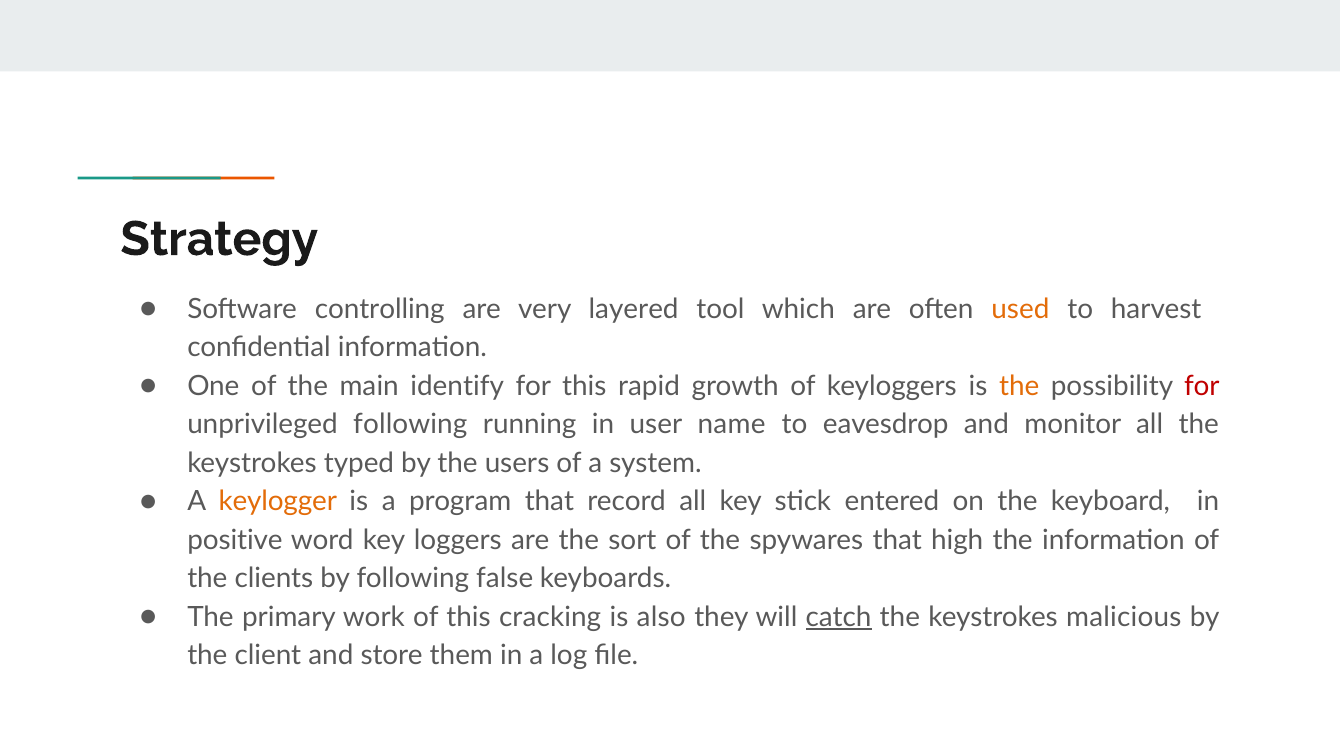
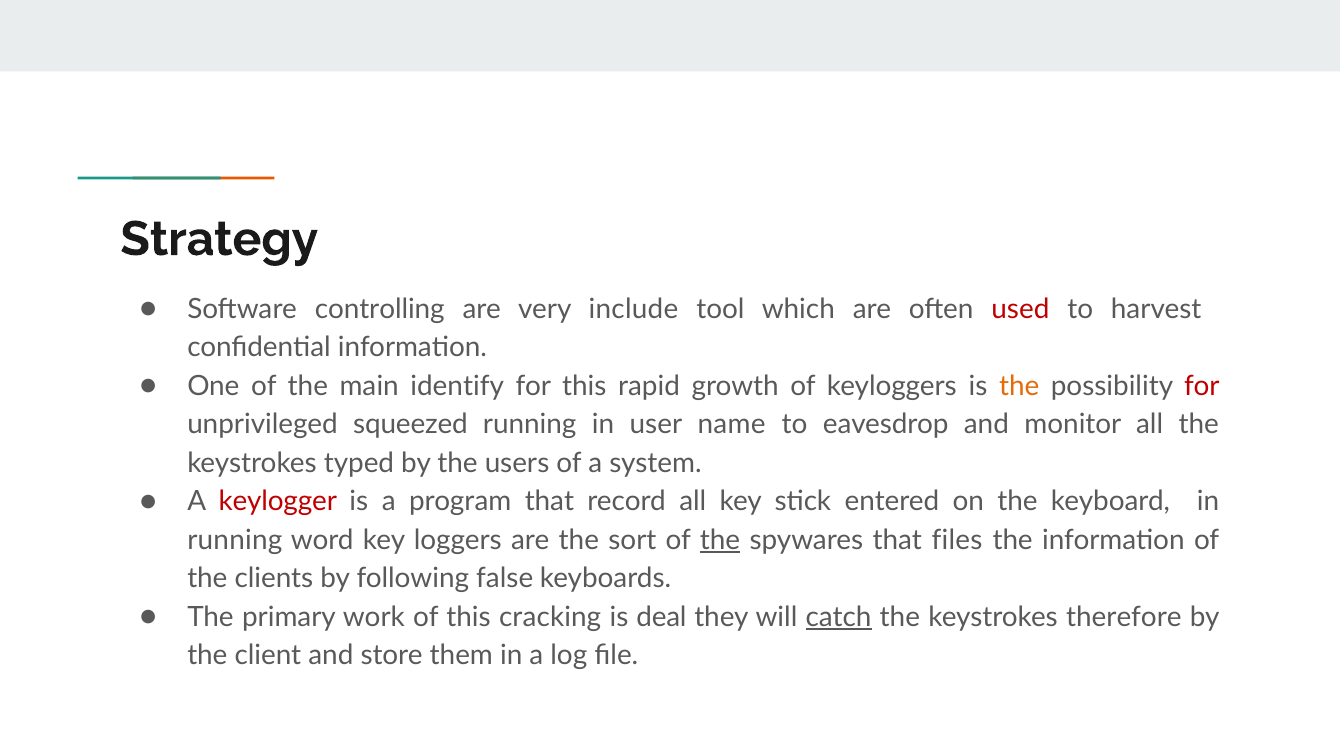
layered: layered -> include
used colour: orange -> red
unprivileged following: following -> squeezed
keylogger colour: orange -> red
positive at (235, 540): positive -> running
the at (720, 540) underline: none -> present
high: high -> files
also: also -> deal
malicious: malicious -> therefore
